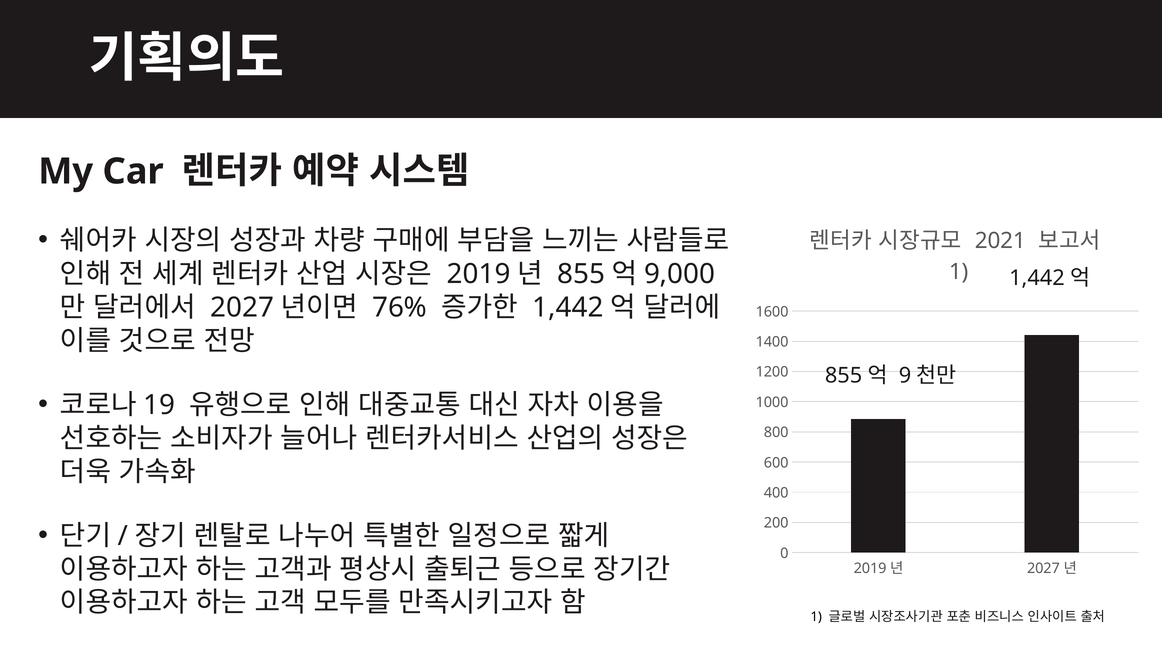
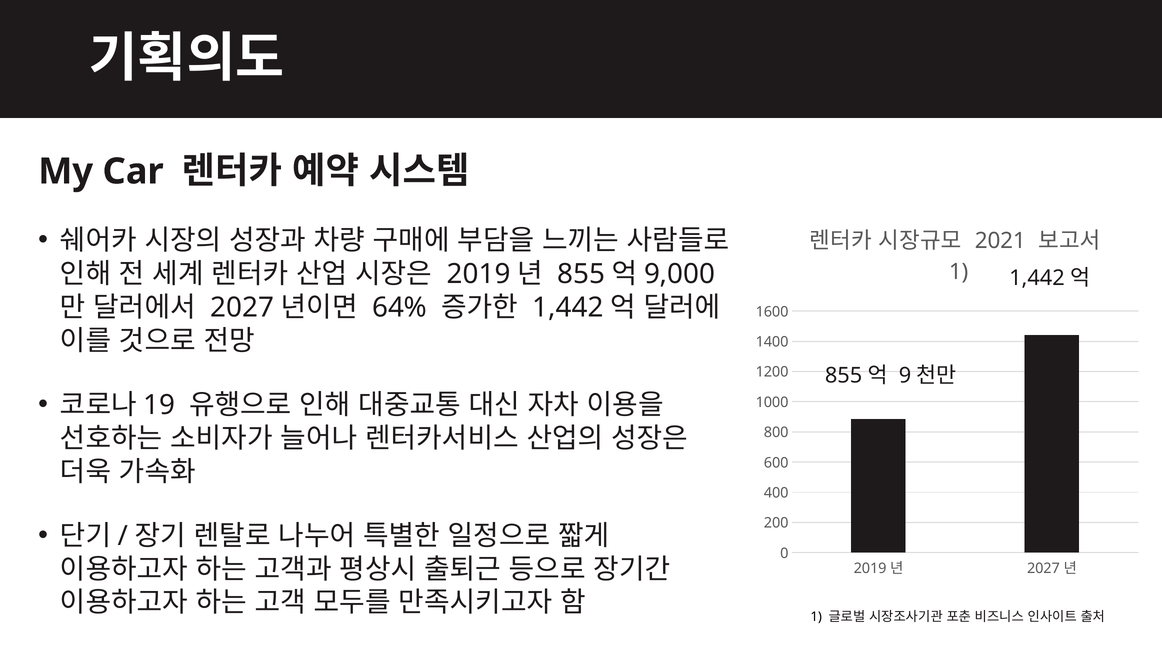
76%: 76% -> 64%
